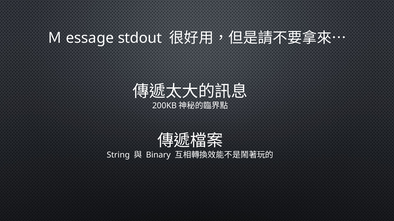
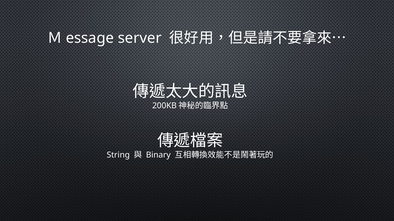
stdout: stdout -> server
